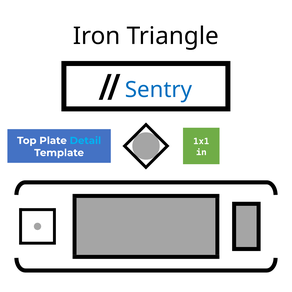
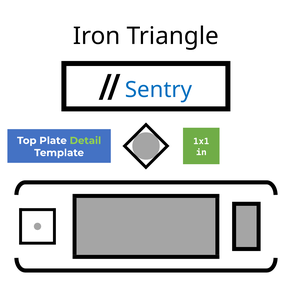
Detail colour: light blue -> light green
